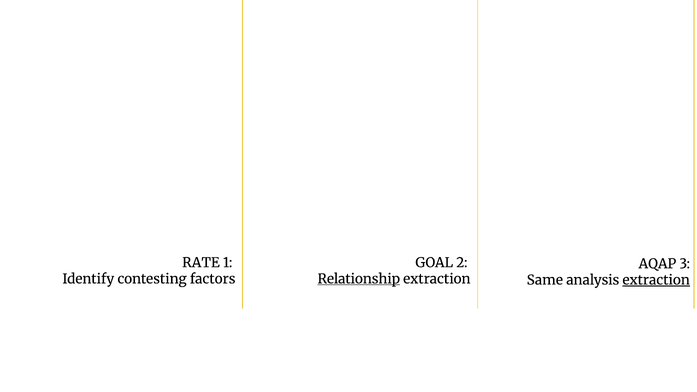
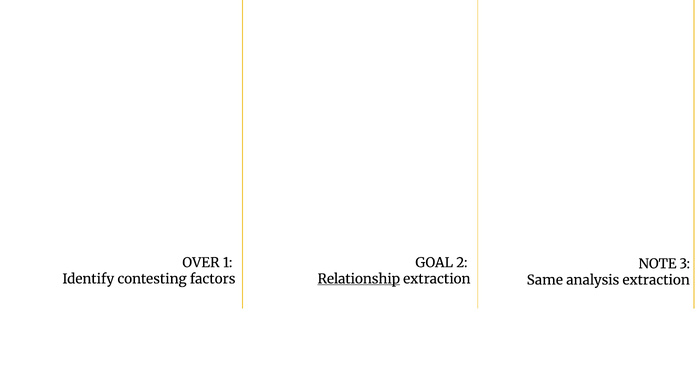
RATE: RATE -> OVER
AQAP: AQAP -> NOTE
extraction at (656, 280) underline: present -> none
